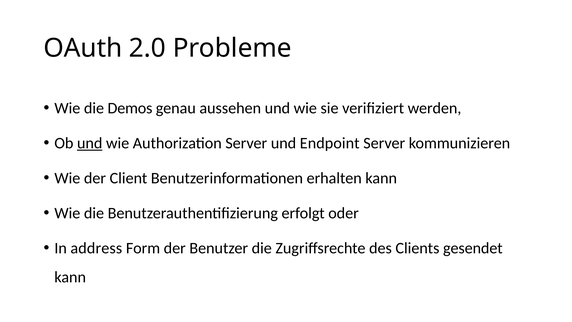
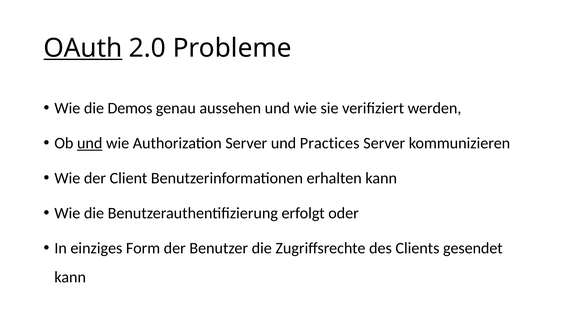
OAuth underline: none -> present
Endpoint: Endpoint -> Practices
address: address -> einziges
